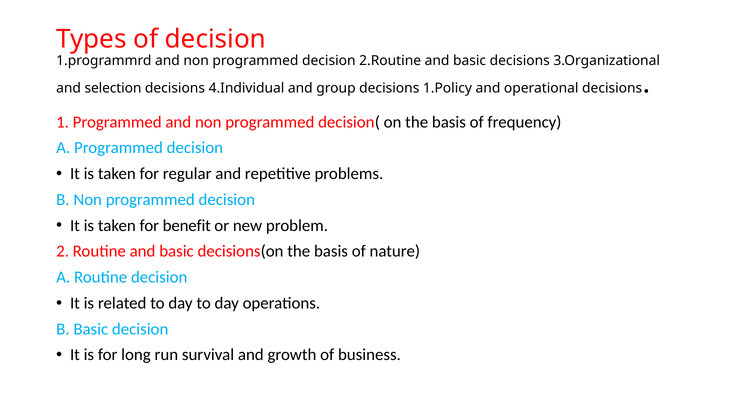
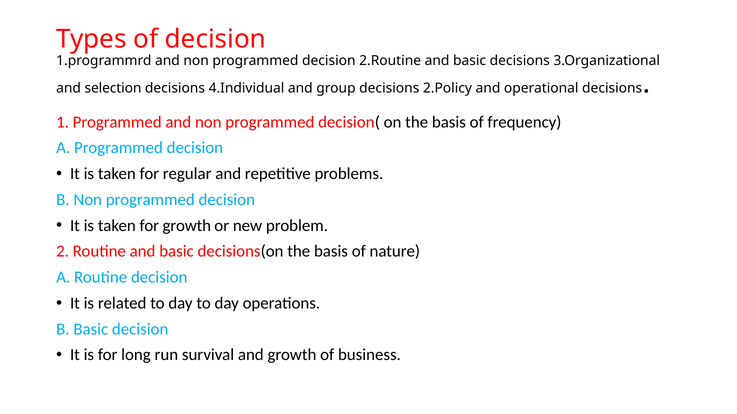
1.Policy: 1.Policy -> 2.Policy
for benefit: benefit -> growth
